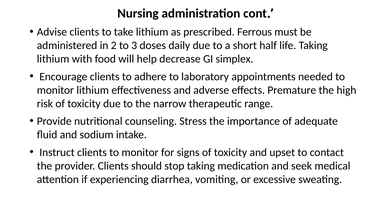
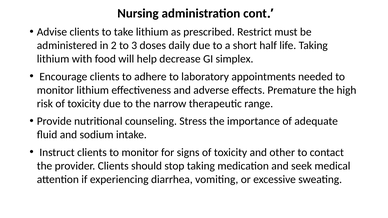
Ferrous: Ferrous -> Restrict
upset: upset -> other
